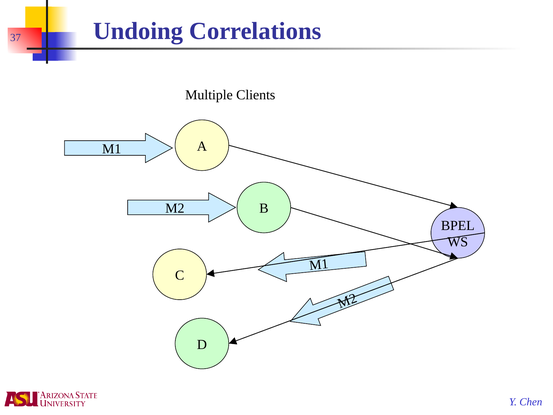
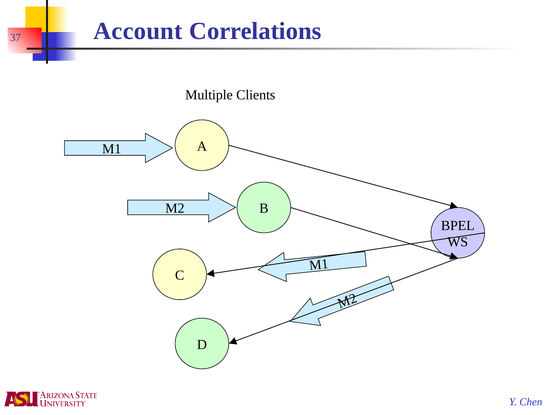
Undoing: Undoing -> Account
